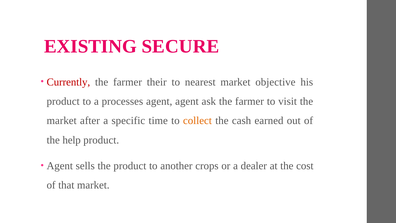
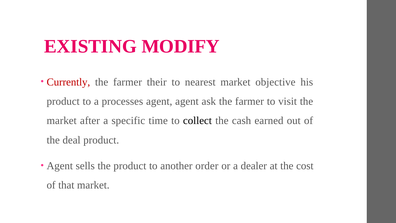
SECURE: SECURE -> MODIFY
collect colour: orange -> black
help: help -> deal
crops: crops -> order
